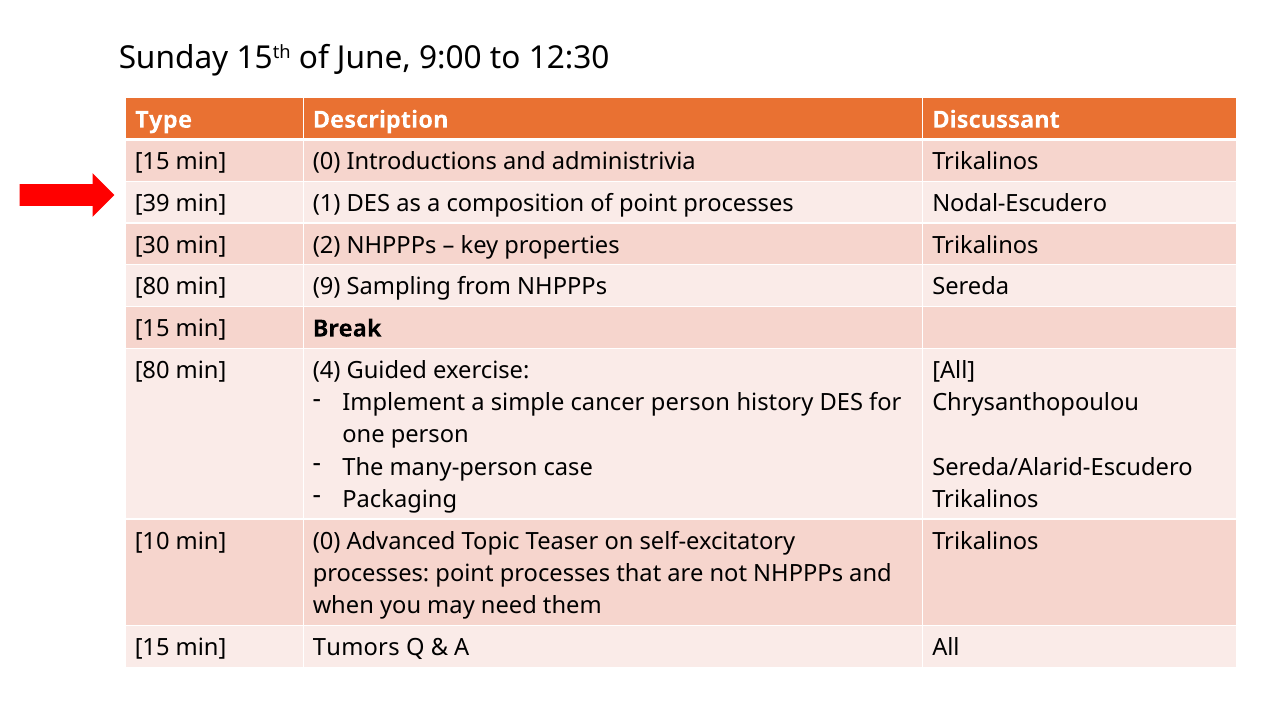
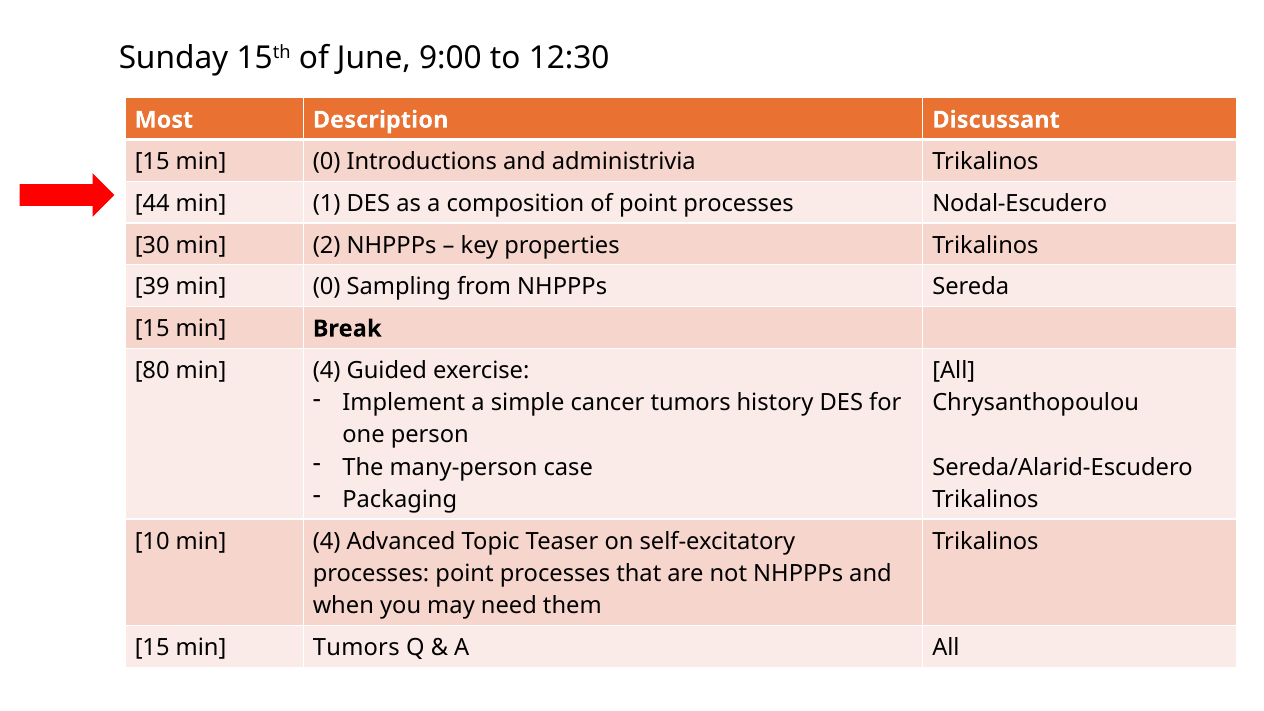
Type: Type -> Most
39: 39 -> 44
80 at (152, 287): 80 -> 39
9 at (327, 287): 9 -> 0
cancer person: person -> tumors
10 min 0: 0 -> 4
